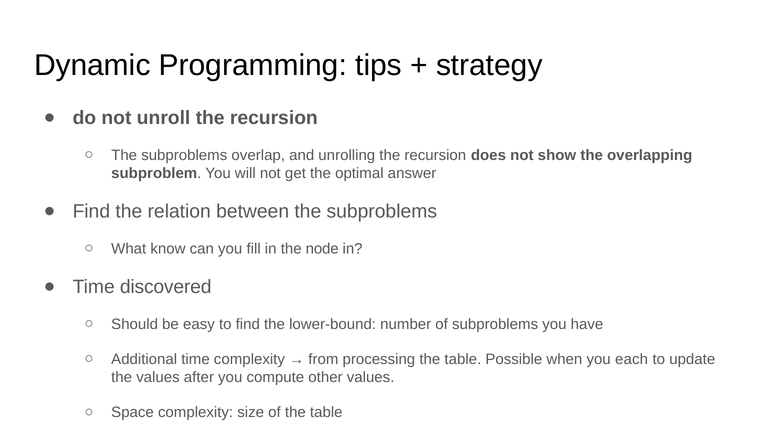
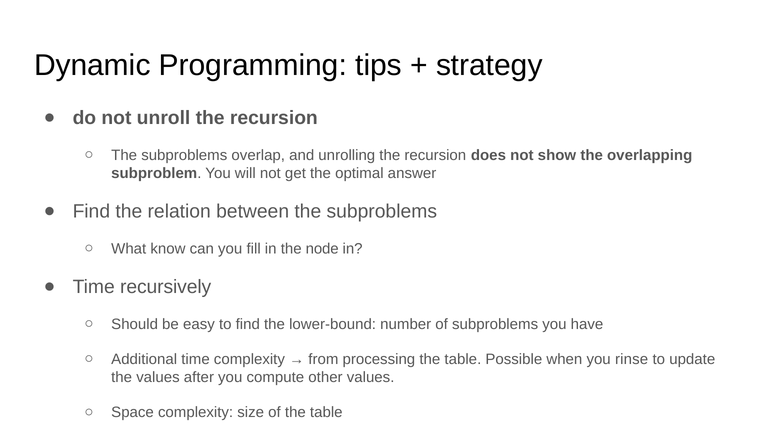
discovered: discovered -> recursively
each: each -> rinse
